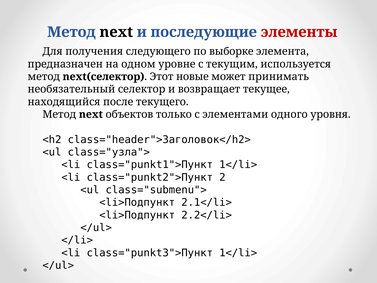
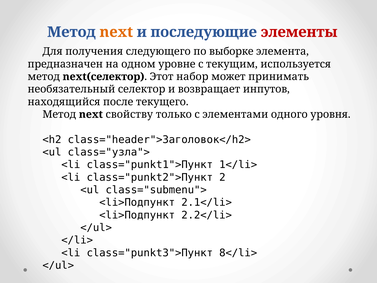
next at (116, 32) colour: black -> orange
новые: новые -> набор
текущее: текущее -> инпутов
объектов: объектов -> свойству
class="punkt3">Пункт 1</li>: 1</li> -> 8</li>
